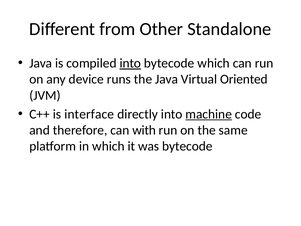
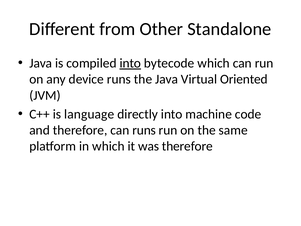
interface: interface -> language
machine underline: present -> none
can with: with -> runs
was bytecode: bytecode -> therefore
